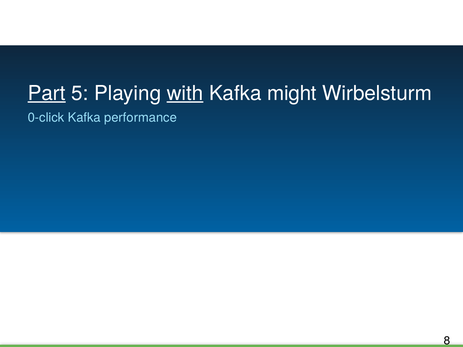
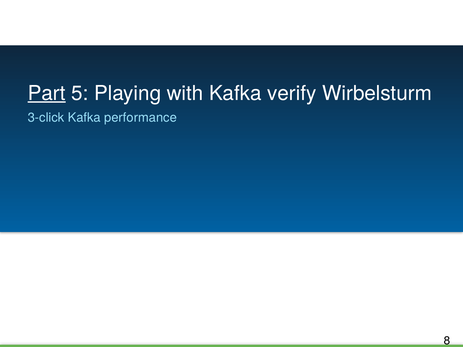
with underline: present -> none
might: might -> verify
0-click: 0-click -> 3-click
